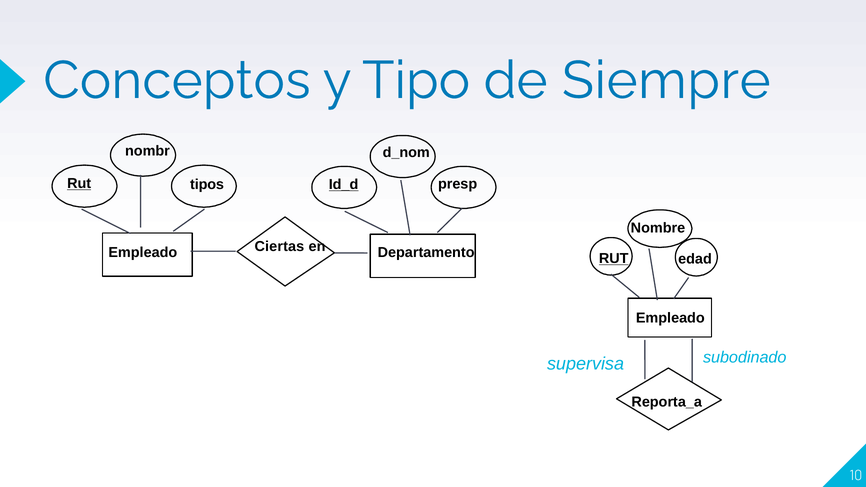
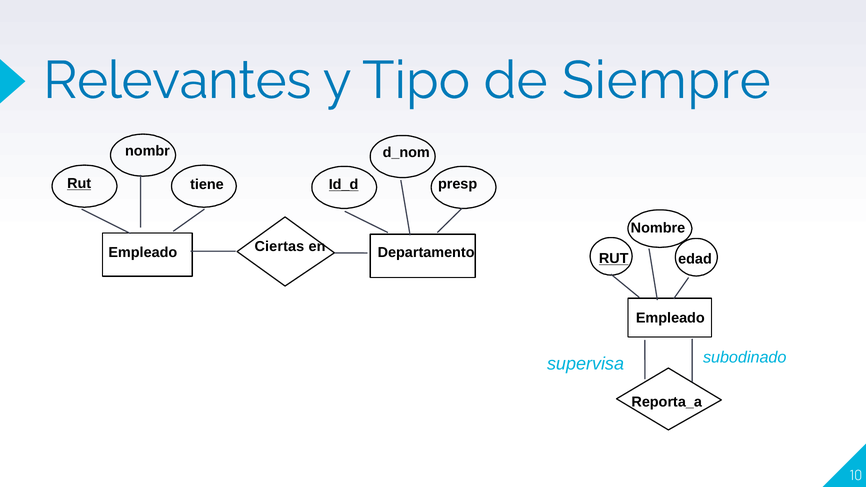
Conceptos: Conceptos -> Relevantes
tipos: tipos -> tiene
